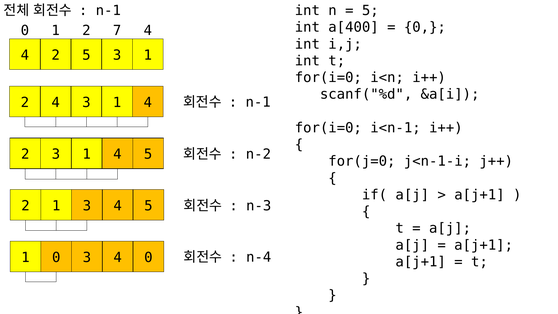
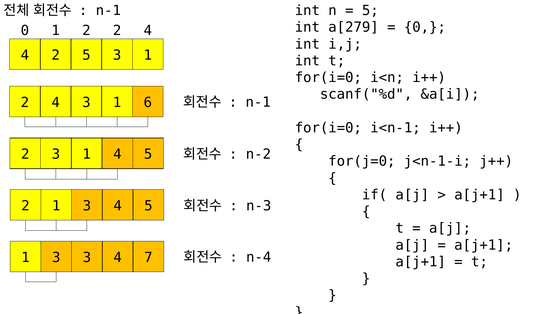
a[400: a[400 -> a[279
2 7: 7 -> 2
4 3 1 4: 4 -> 6
0 at (56, 257): 0 -> 3
4 0: 0 -> 7
